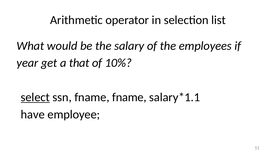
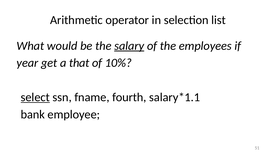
salary underline: none -> present
fname fname: fname -> fourth
have: have -> bank
